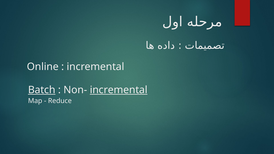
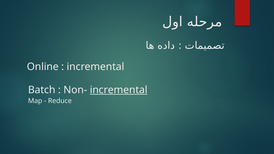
Batch underline: present -> none
